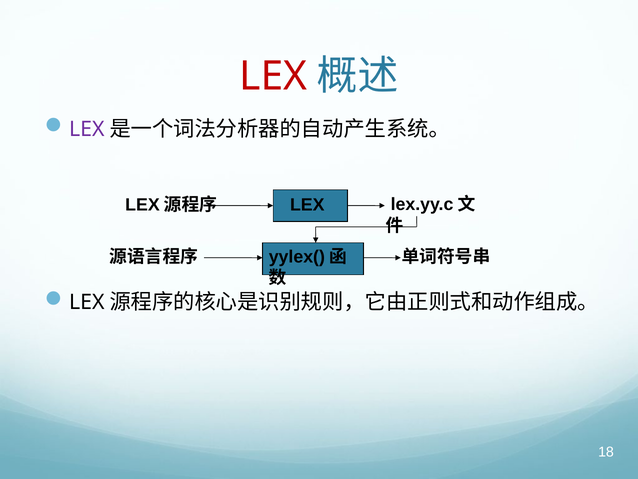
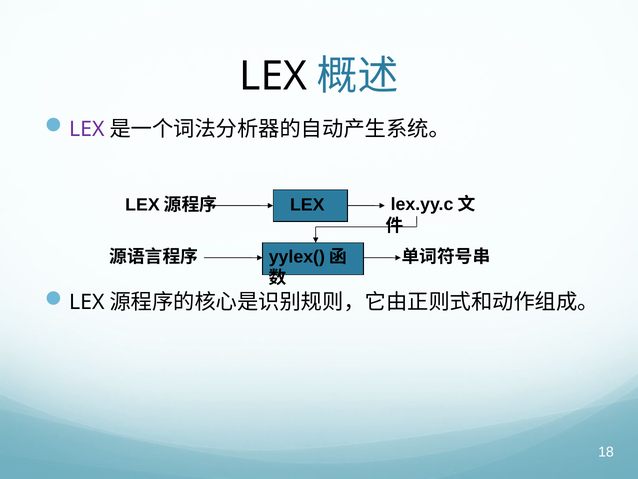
LEX at (273, 76) colour: red -> black
